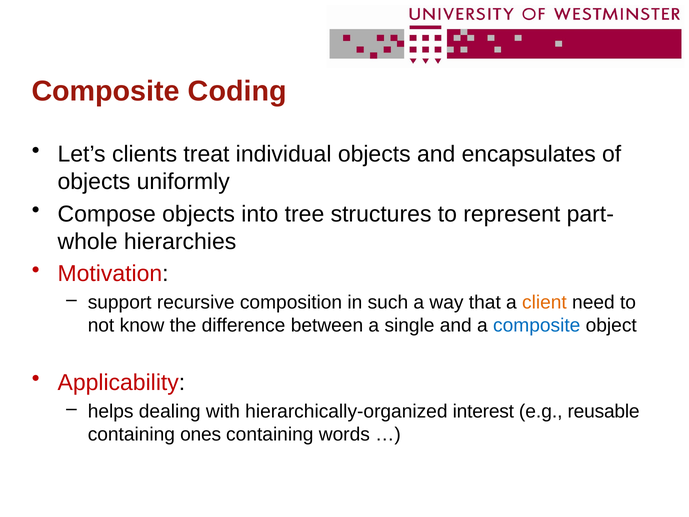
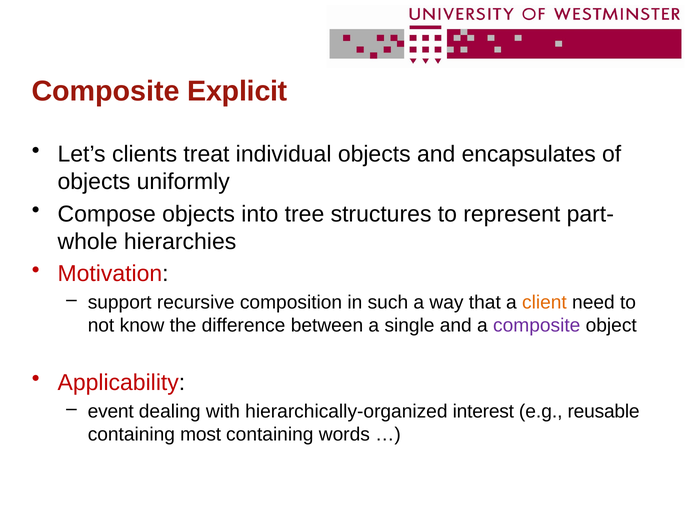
Coding: Coding -> Explicit
composite at (537, 325) colour: blue -> purple
helps: helps -> event
ones: ones -> most
